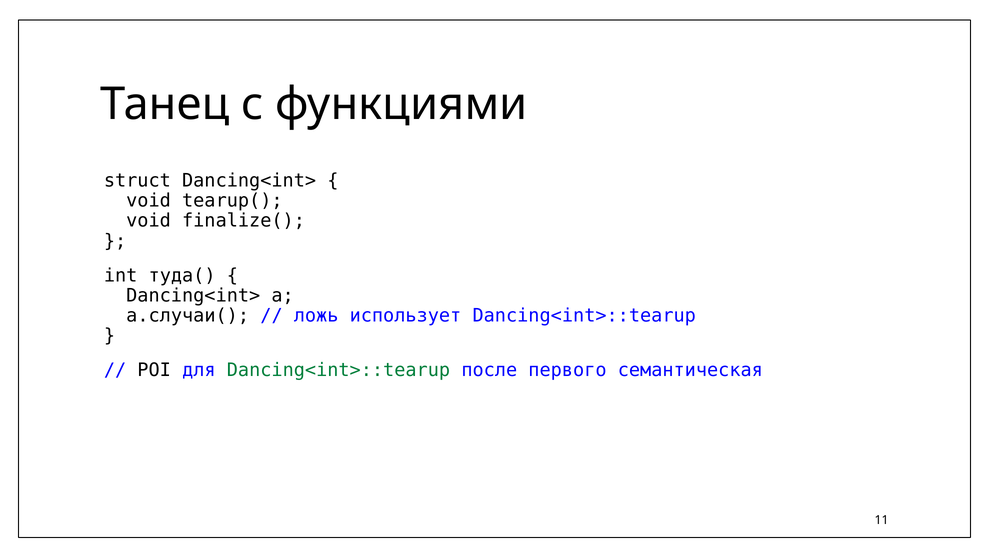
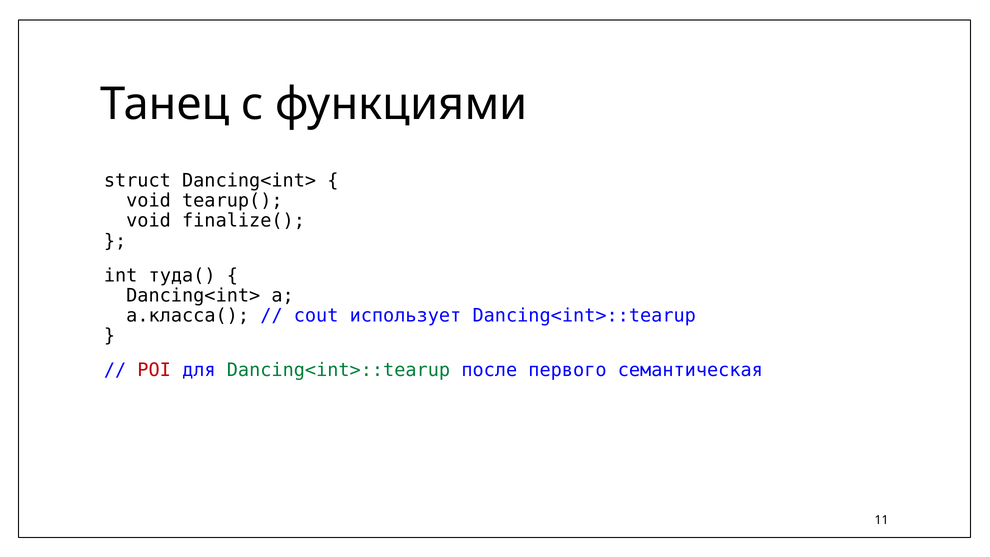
a.случаи(: a.случаи( -> a.класса(
ложь: ложь -> cout
POI colour: black -> red
